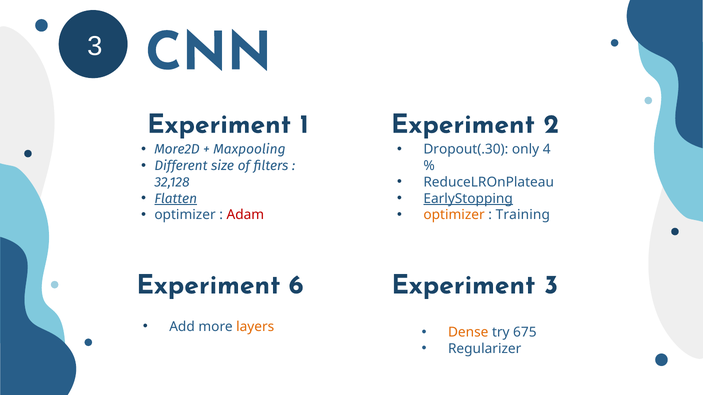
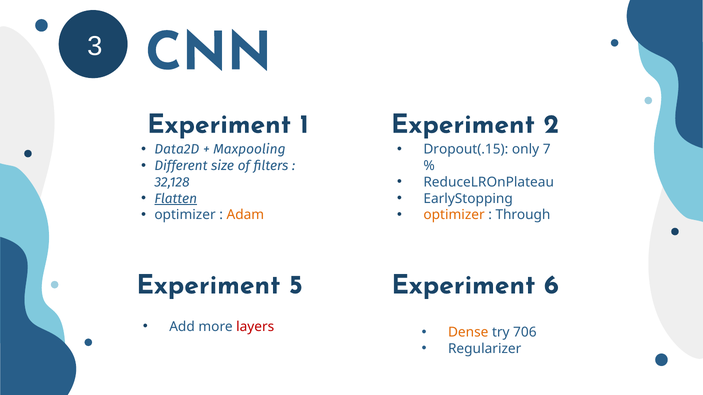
More2D: More2D -> Data2D
Dropout(.30: Dropout(.30 -> Dropout(.15
4: 4 -> 7
EarlyStopping underline: present -> none
Adam colour: red -> orange
Training: Training -> Through
6: 6 -> 5
Experiment 3: 3 -> 6
layers colour: orange -> red
675: 675 -> 706
